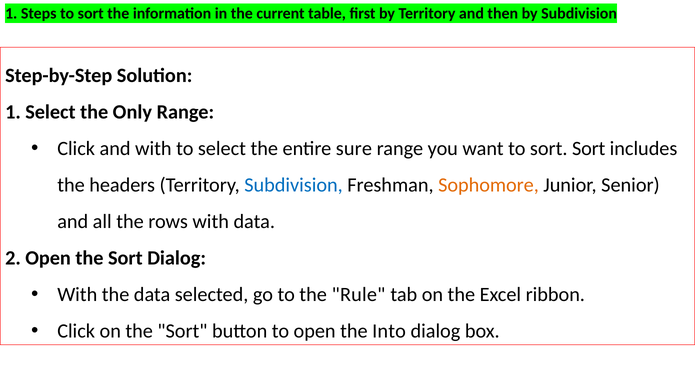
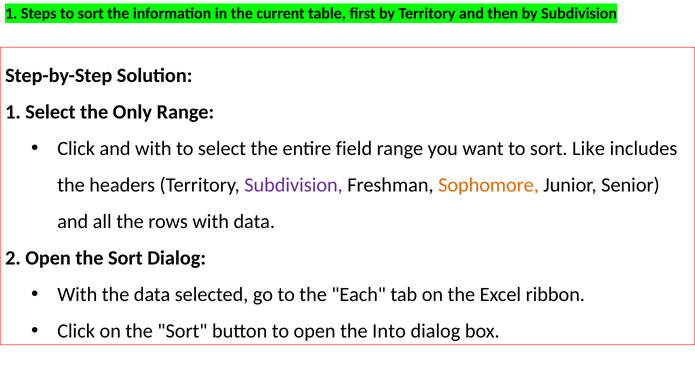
sure: sure -> field
sort Sort: Sort -> Like
Subdivision at (294, 185) colour: blue -> purple
Rule: Rule -> Each
